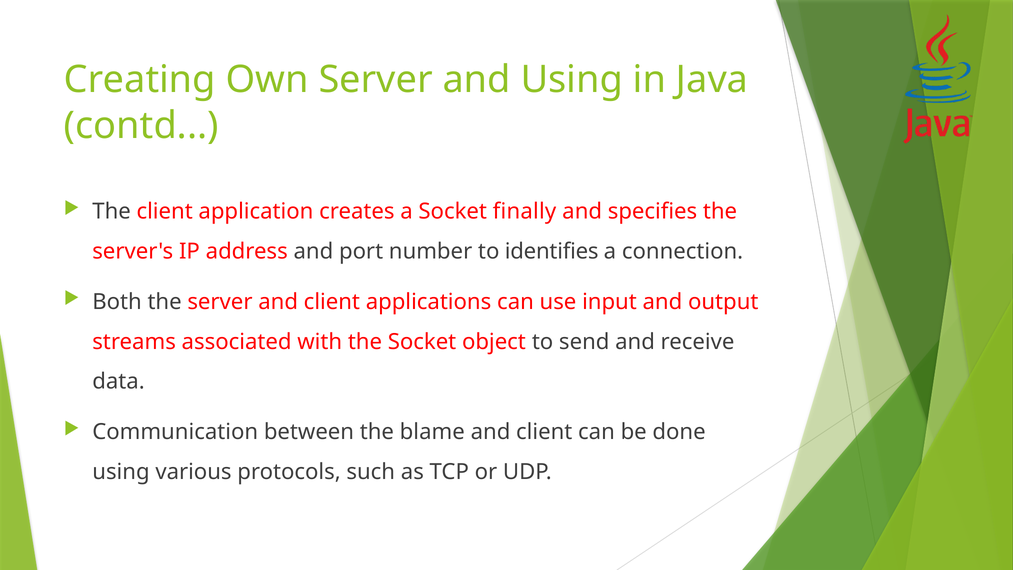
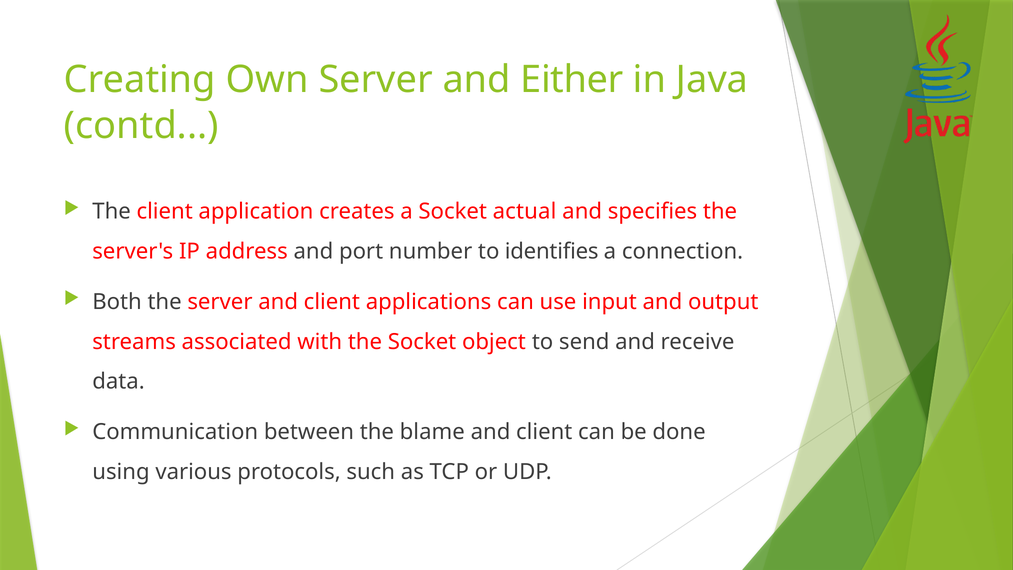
and Using: Using -> Either
finally: finally -> actual
